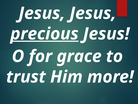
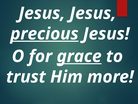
grace underline: none -> present
